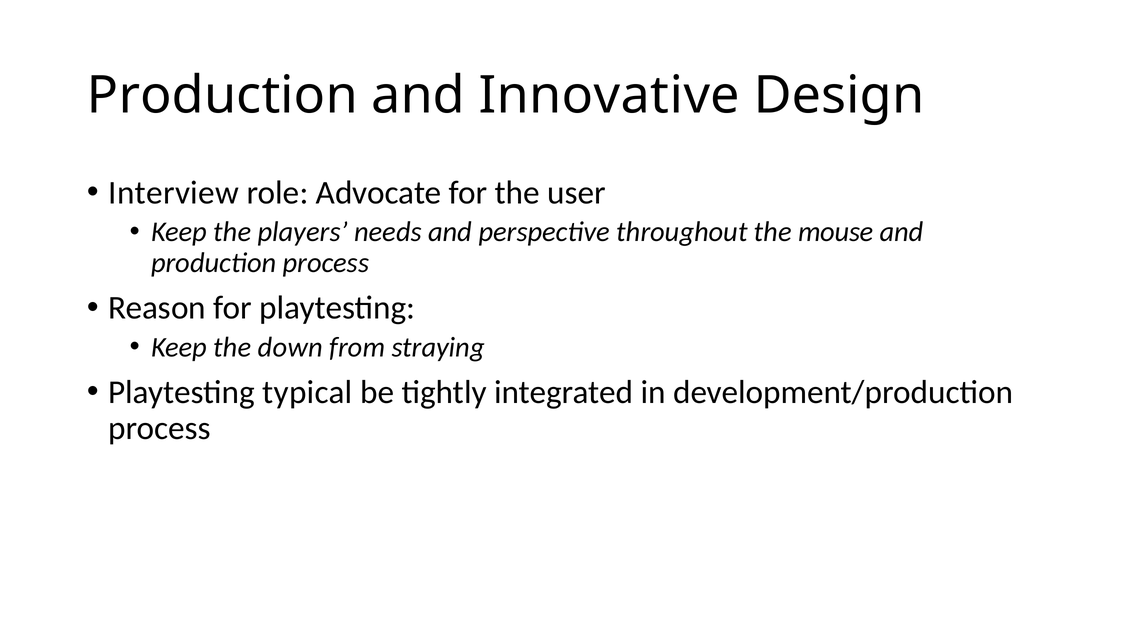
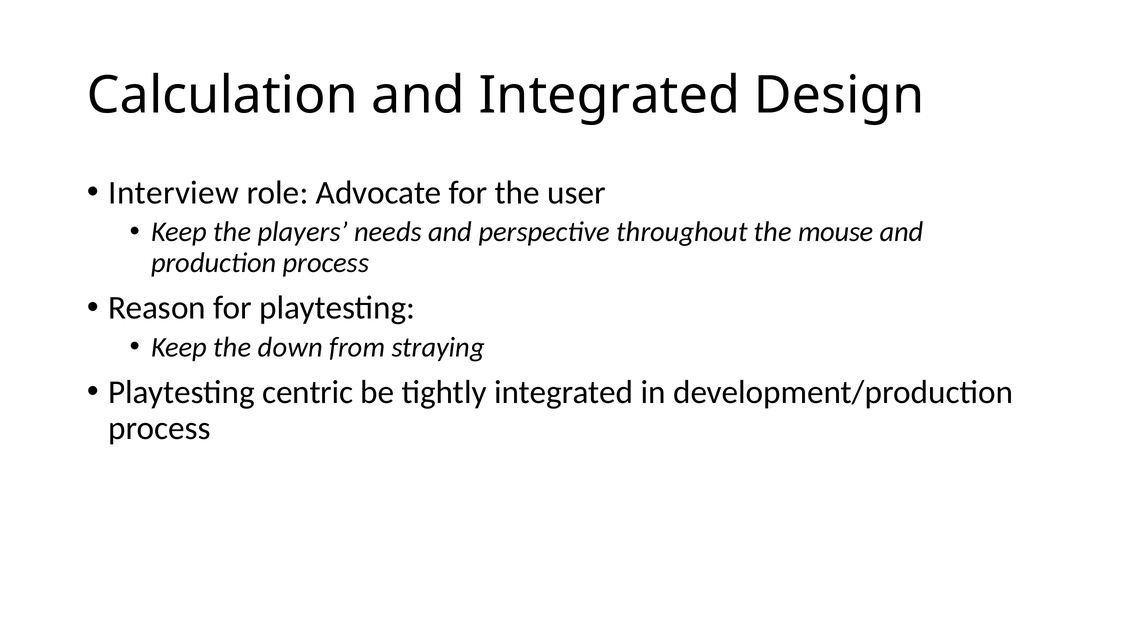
Production at (222, 96): Production -> Calculation
and Innovative: Innovative -> Integrated
typical: typical -> centric
